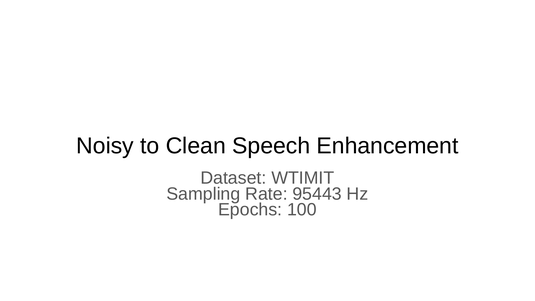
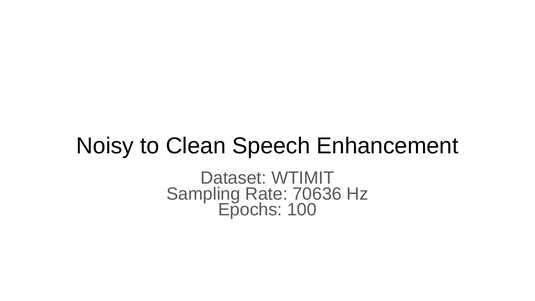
95443: 95443 -> 70636
